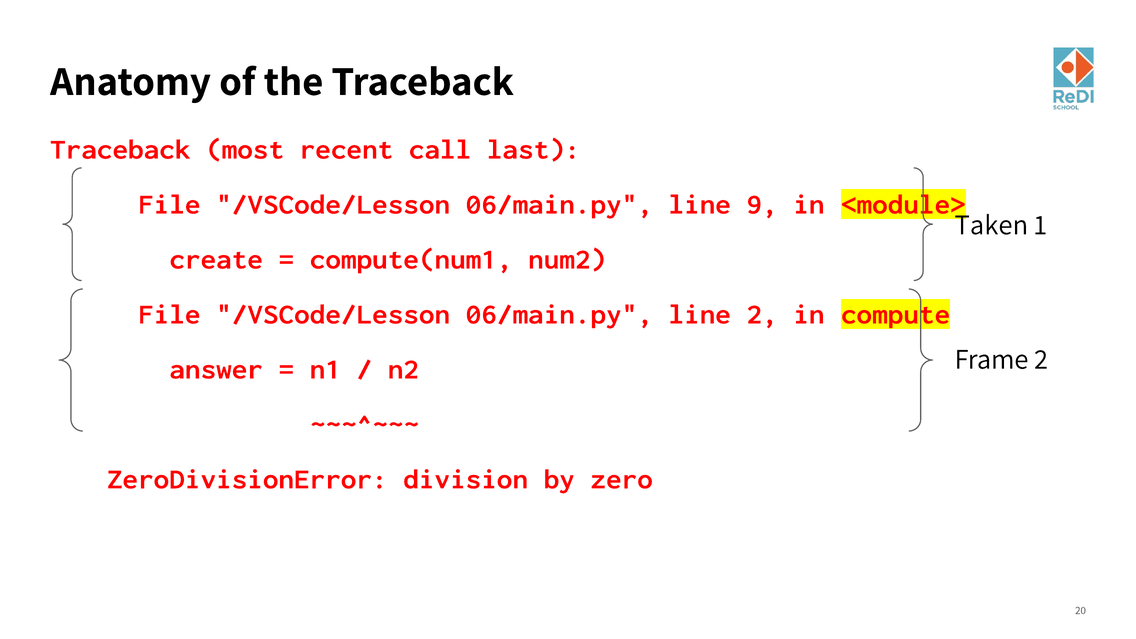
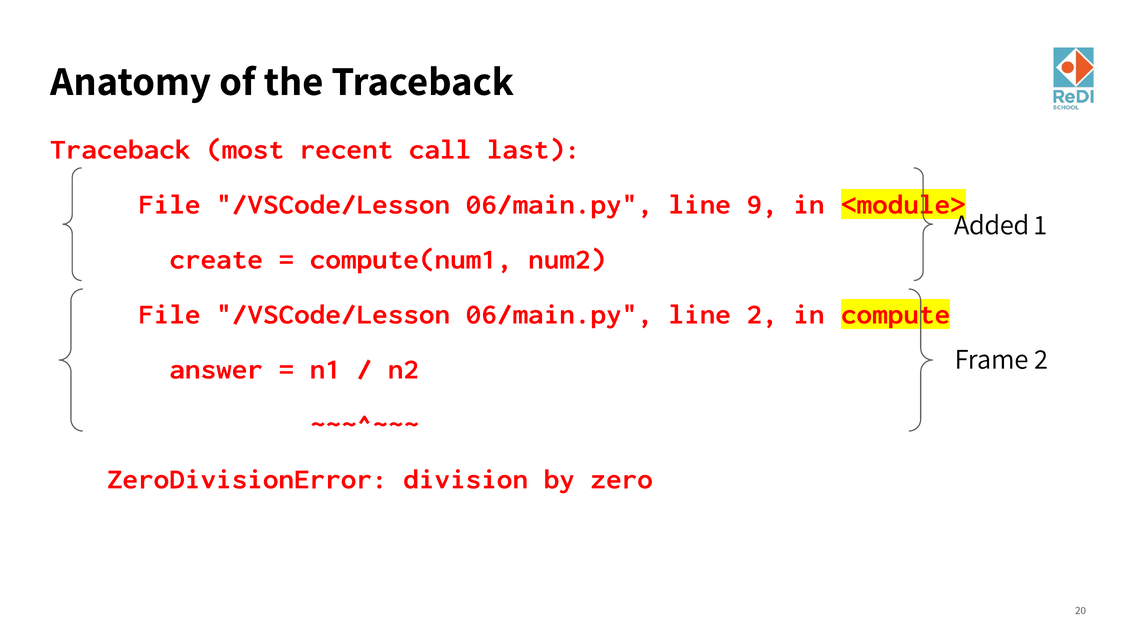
Taken: Taken -> Added
